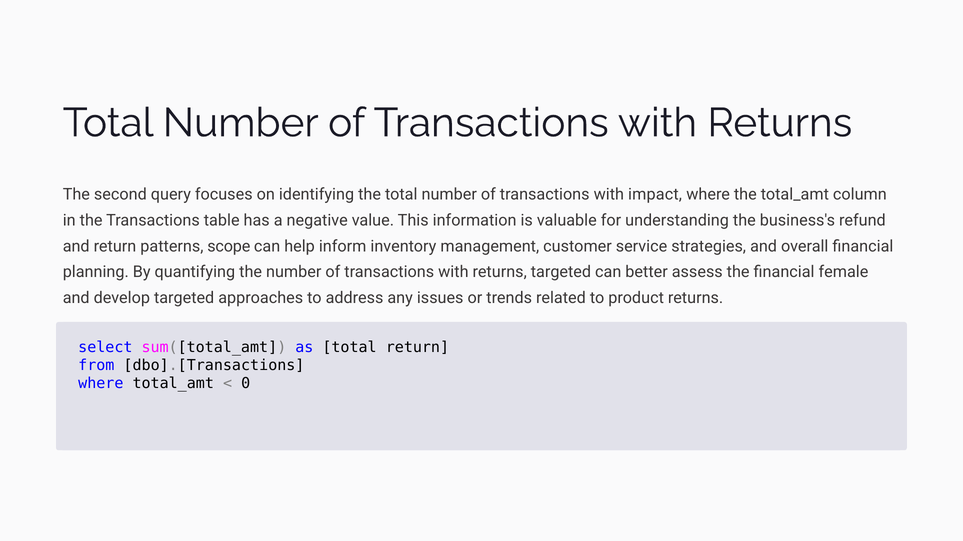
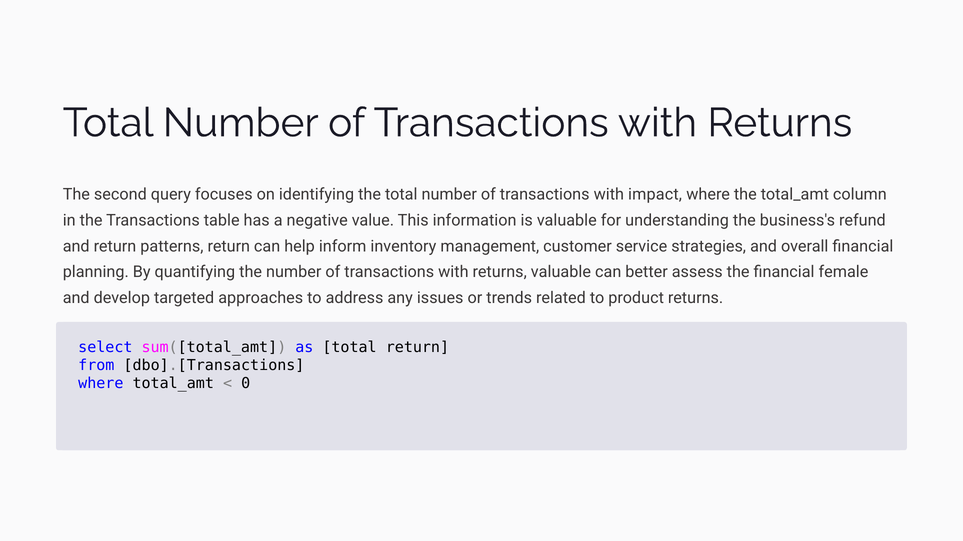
patterns scope: scope -> return
returns targeted: targeted -> valuable
